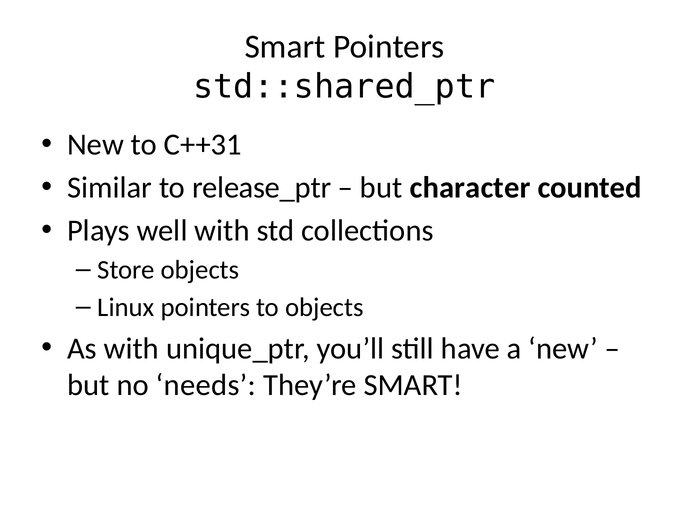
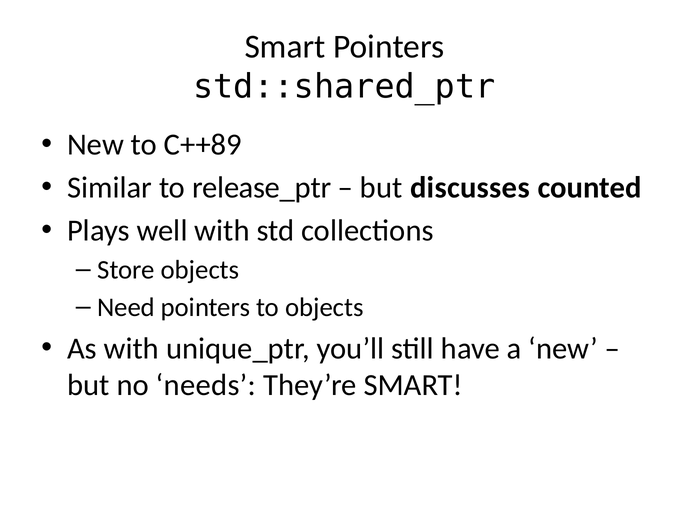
C++31: C++31 -> C++89
character: character -> discusses
Linux: Linux -> Need
